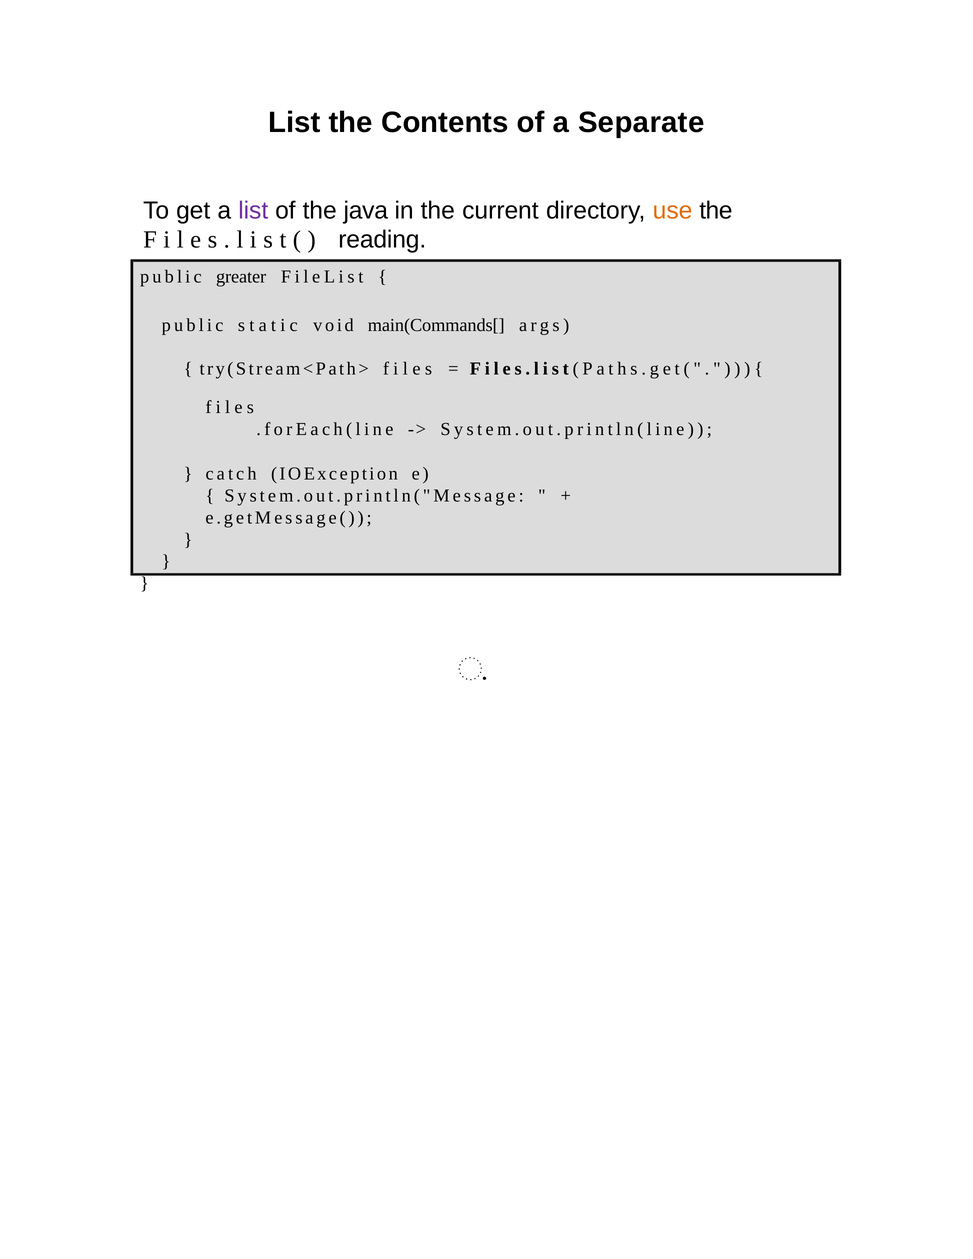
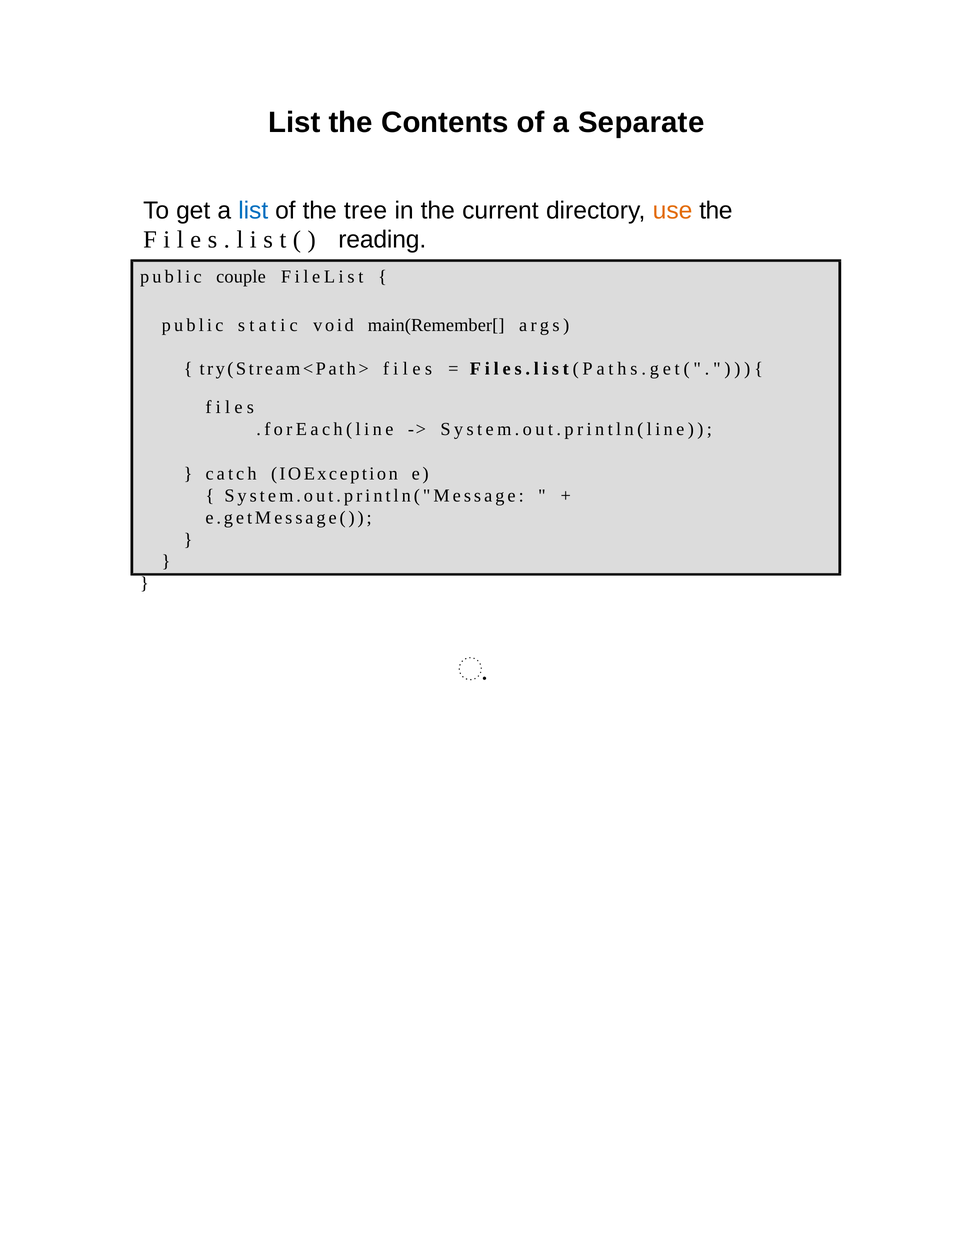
list at (253, 211) colour: purple -> blue
java: java -> tree
greater: greater -> couple
main(Commands[: main(Commands[ -> main(Remember[
